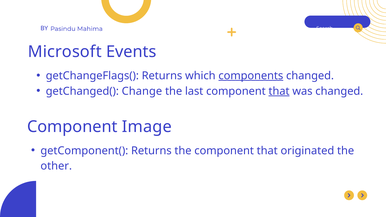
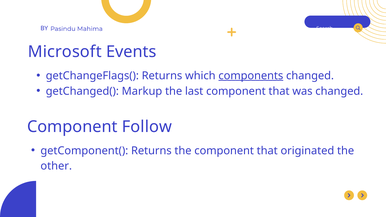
Change: Change -> Markup
that at (279, 91) underline: present -> none
Image: Image -> Follow
